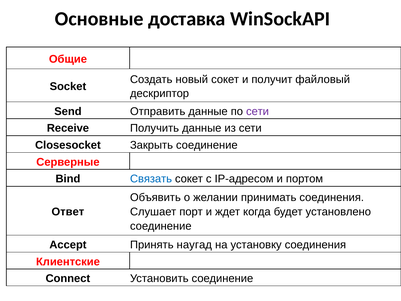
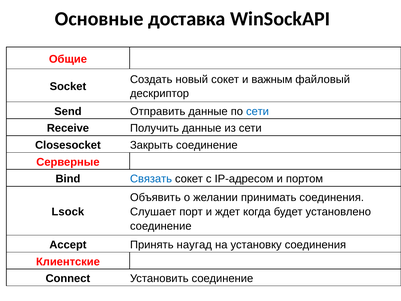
получит: получит -> важным
сети at (258, 111) colour: purple -> blue
Ответ: Ответ -> Lsock
